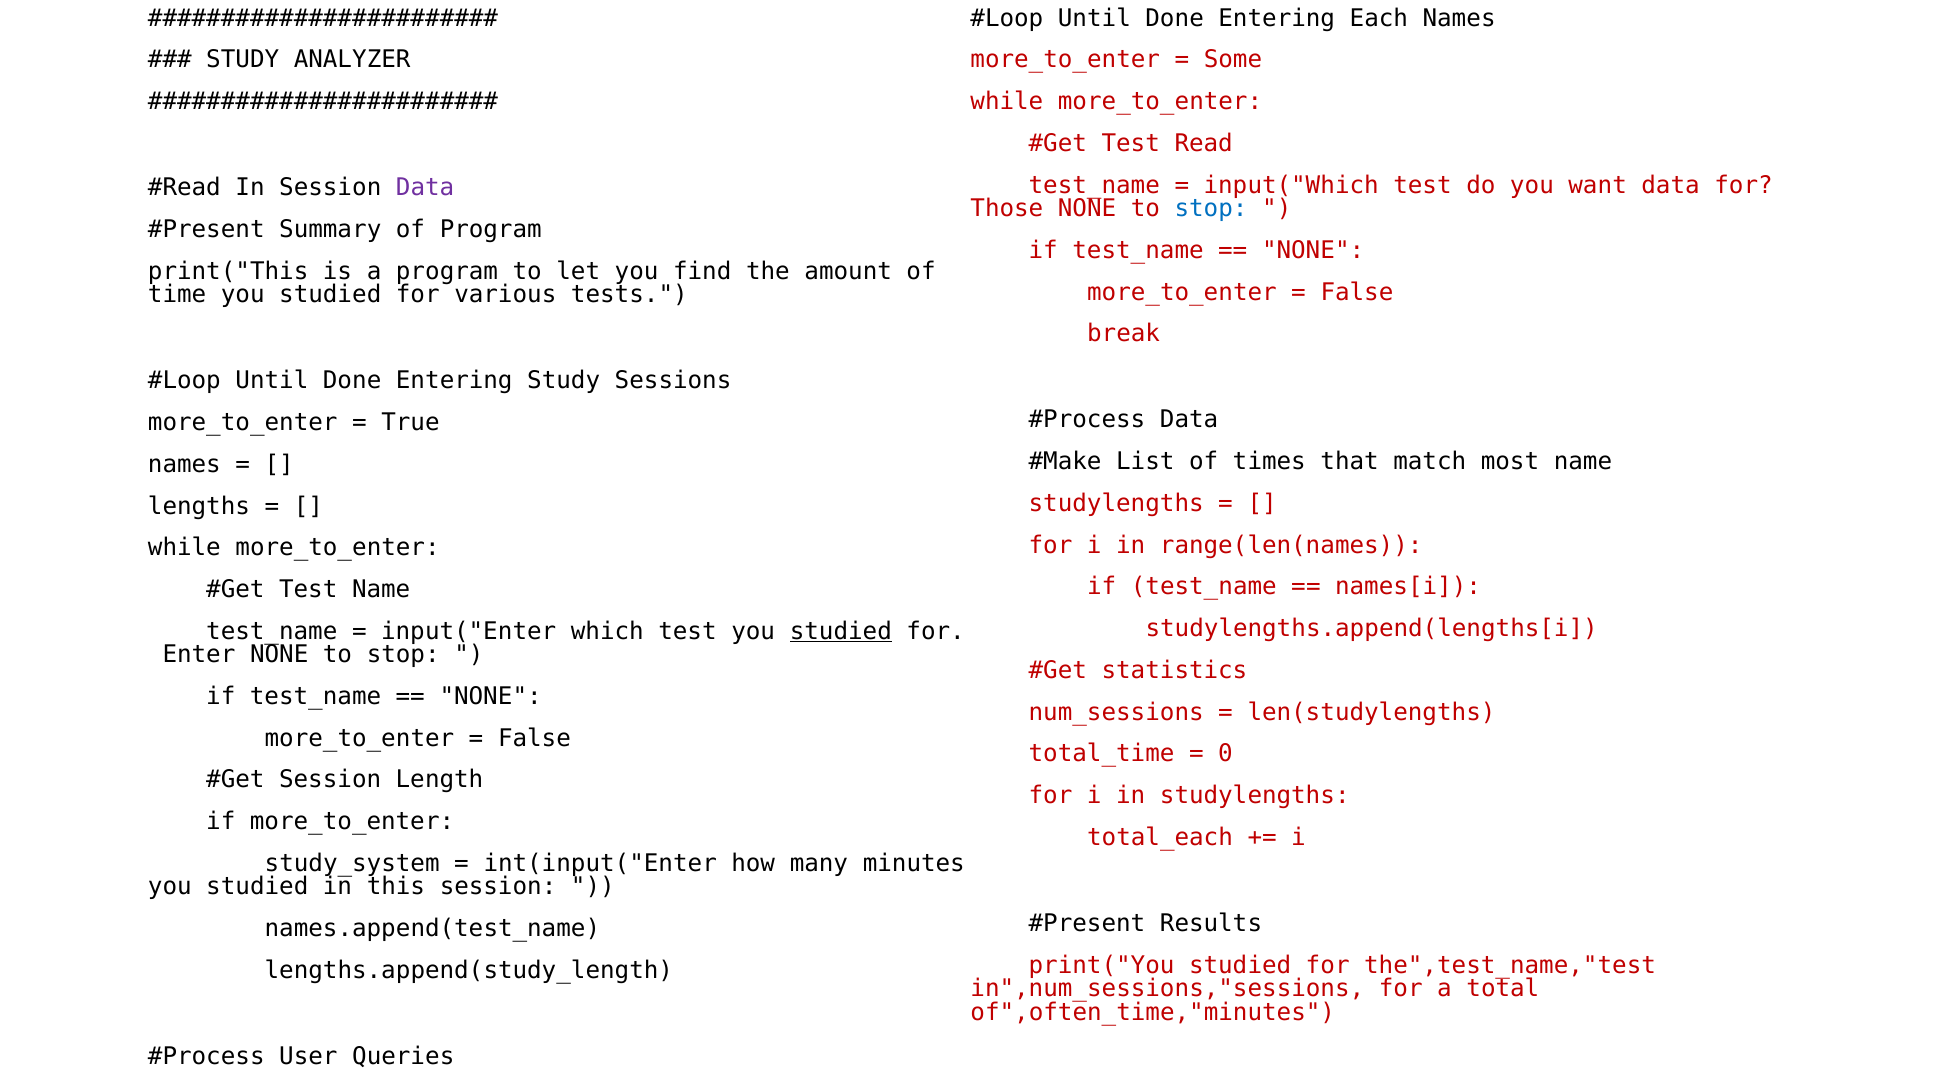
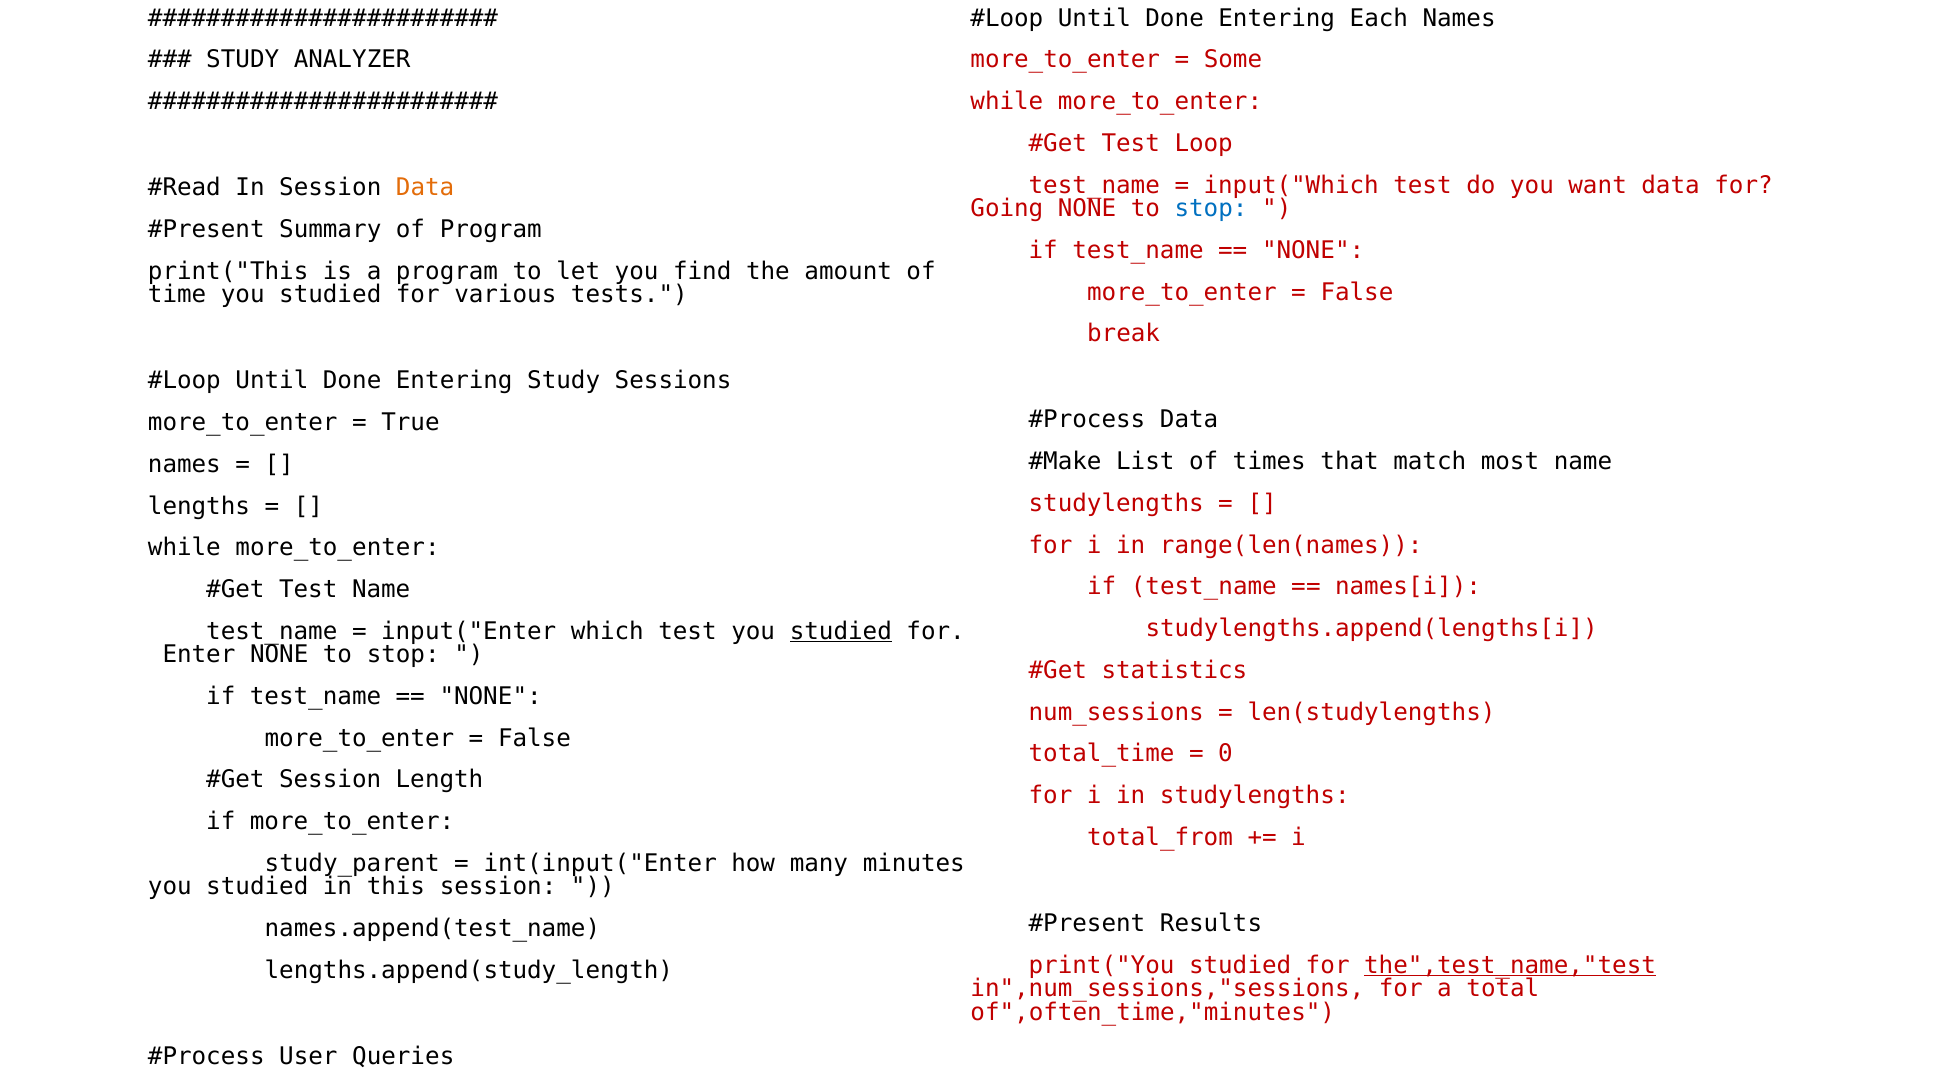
Read: Read -> Loop
Data at (425, 188) colour: purple -> orange
Those: Those -> Going
total_each: total_each -> total_from
study_system: study_system -> study_parent
the",test_name,"test underline: none -> present
